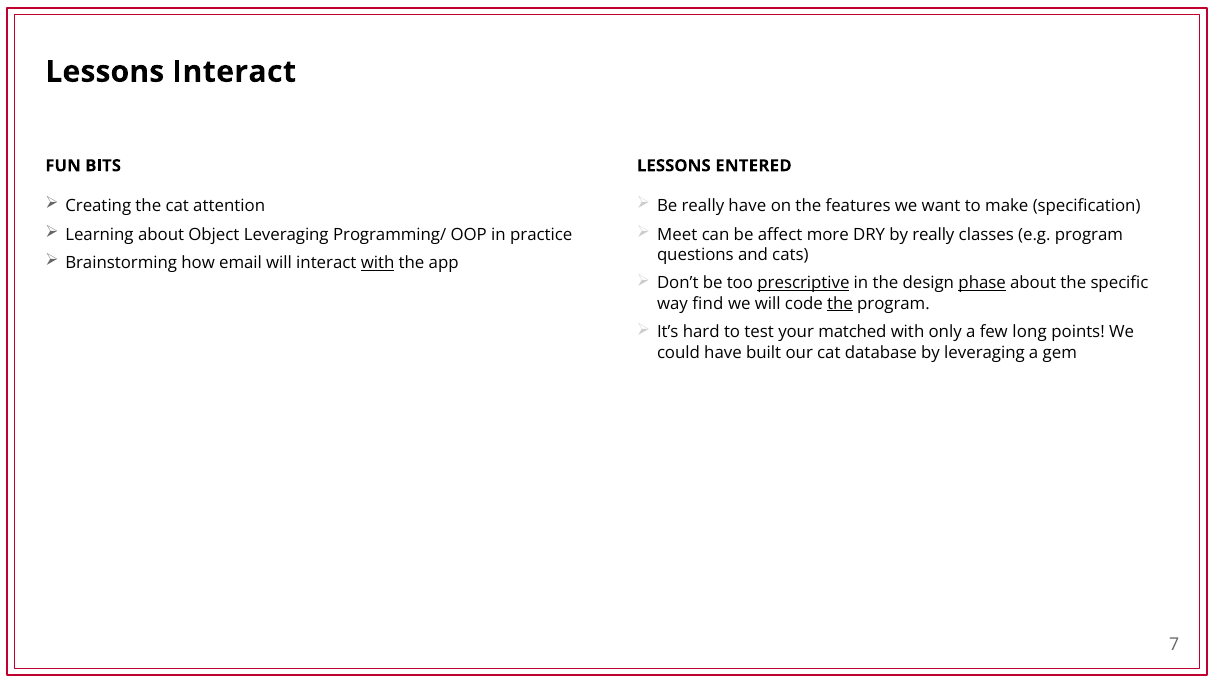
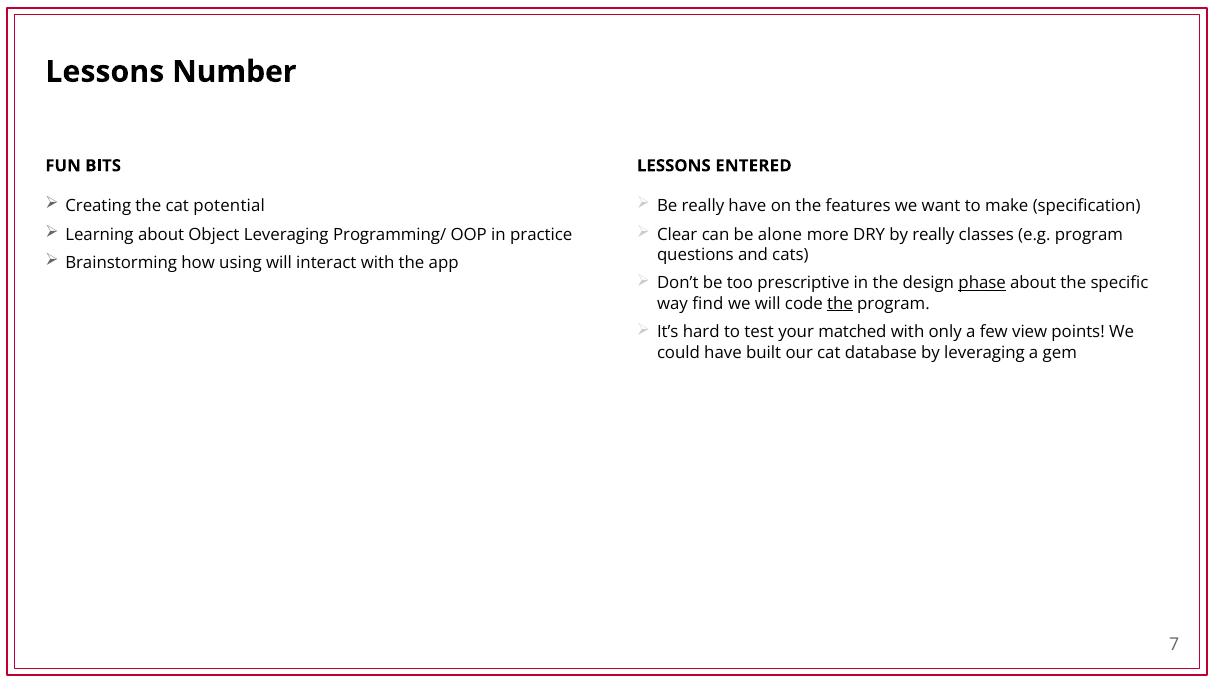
Lessons Interact: Interact -> Number
attention: attention -> potential
Meet: Meet -> Clear
affect: affect -> alone
email: email -> using
with at (378, 263) underline: present -> none
prescriptive underline: present -> none
long: long -> view
